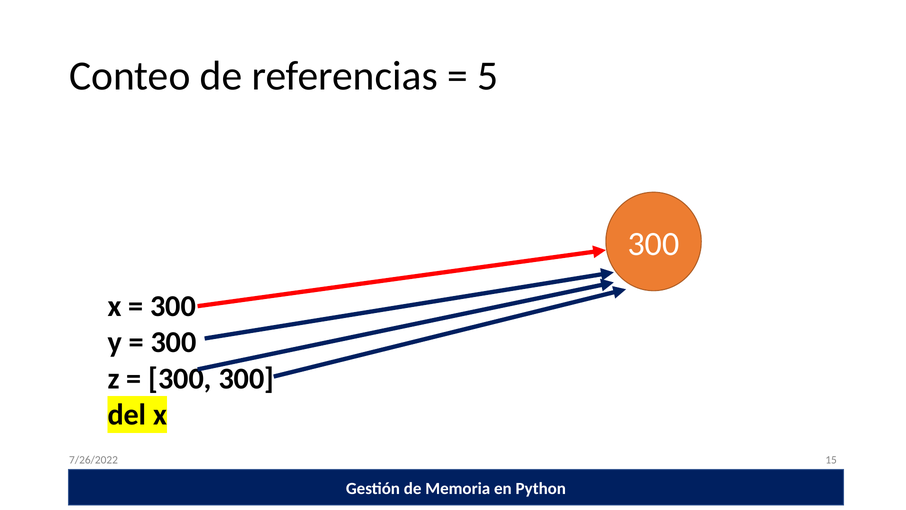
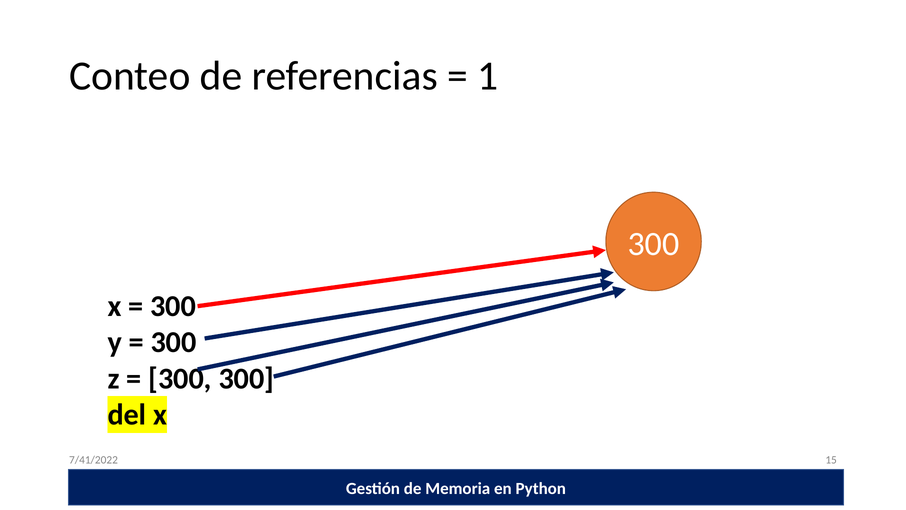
5: 5 -> 1
7/26/2022: 7/26/2022 -> 7/41/2022
